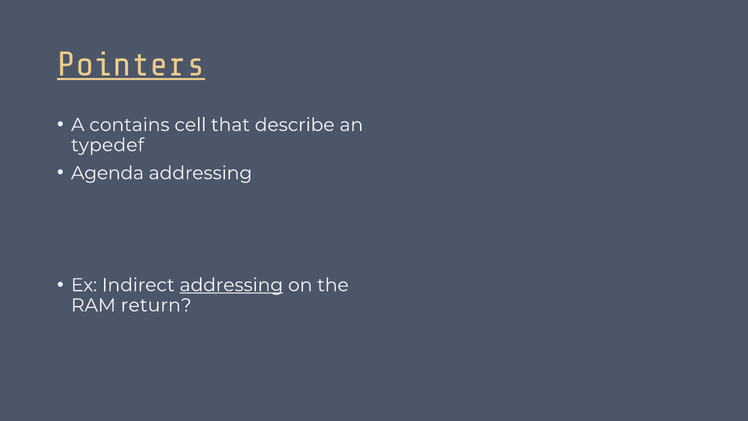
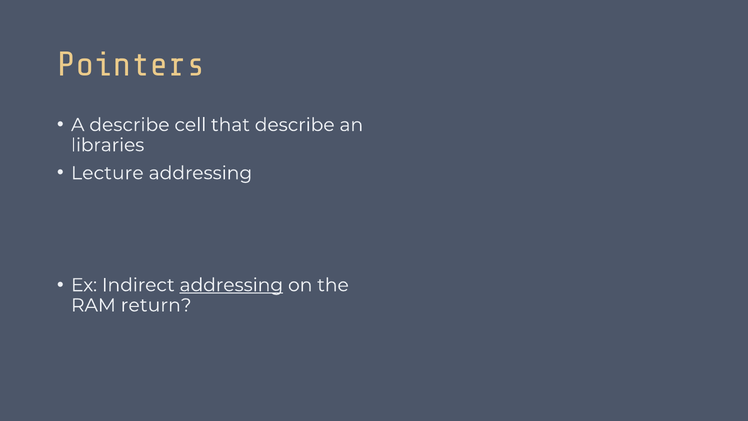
Pointers underline: present -> none
A contains: contains -> describe
typedef: typedef -> libraries
Agenda: Agenda -> Lecture
